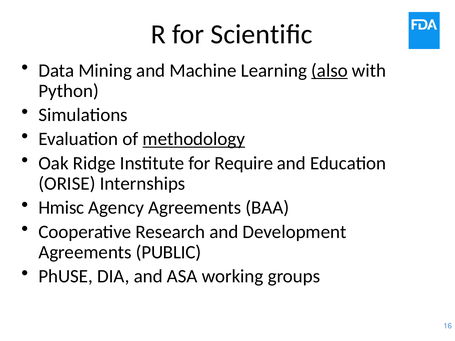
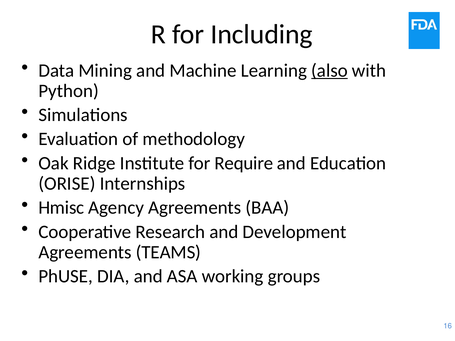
Scientiﬁc: Scientiﬁc -> Including
methodology underline: present -> none
PUBLIC: PUBLIC -> TEAMS
